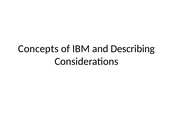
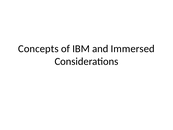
Describing: Describing -> Immersed
